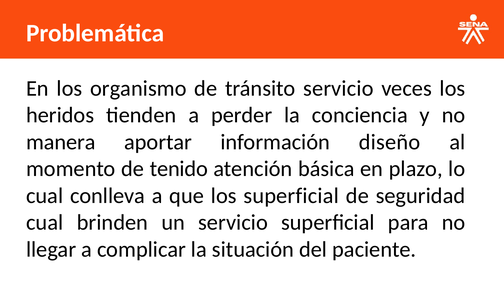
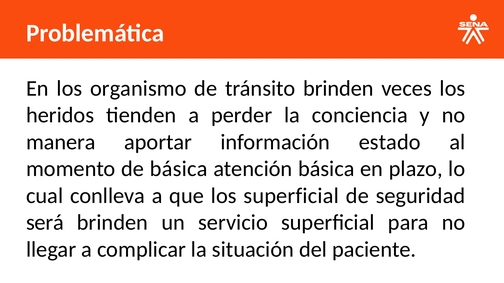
tránsito servicio: servicio -> brinden
diseño: diseño -> estado
de tenido: tenido -> básica
cual at (45, 223): cual -> será
